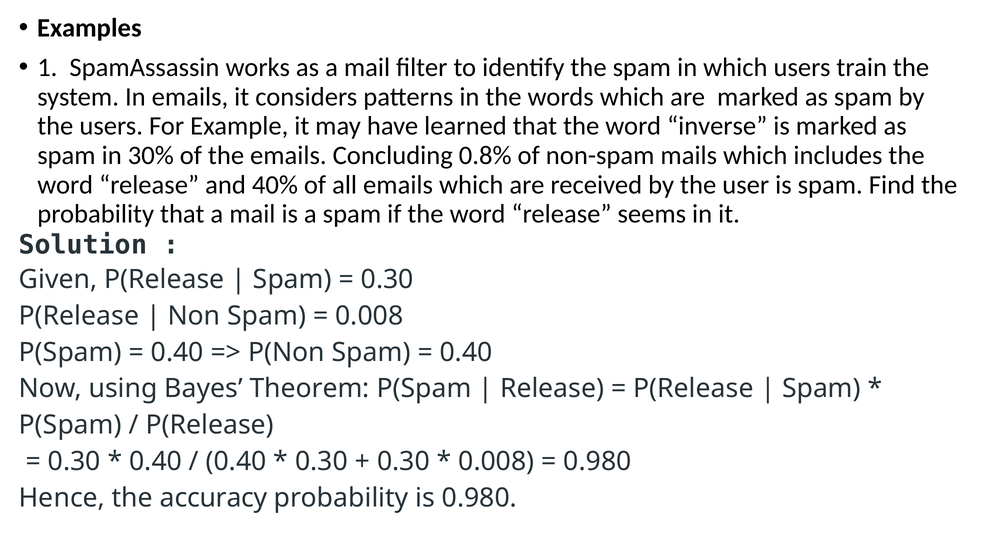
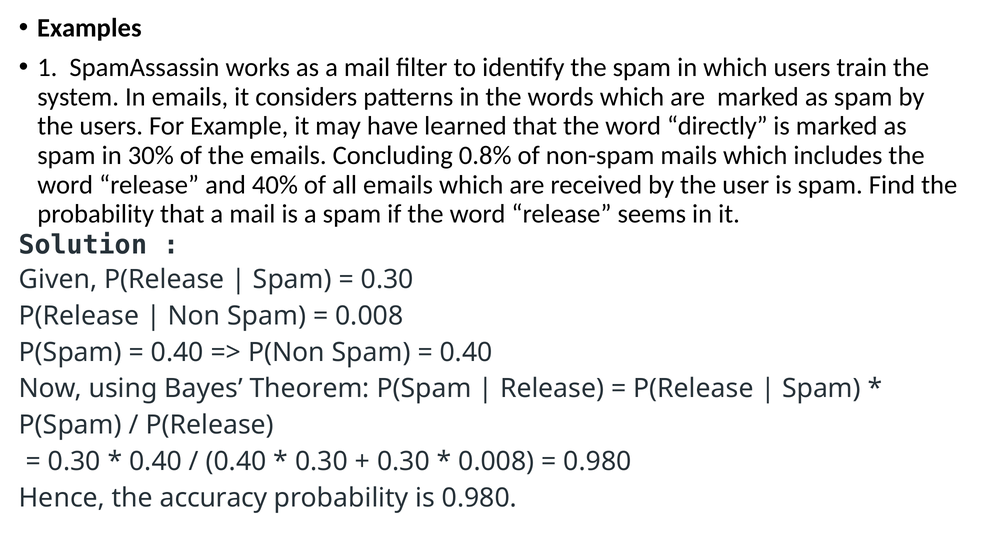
inverse: inverse -> directly
